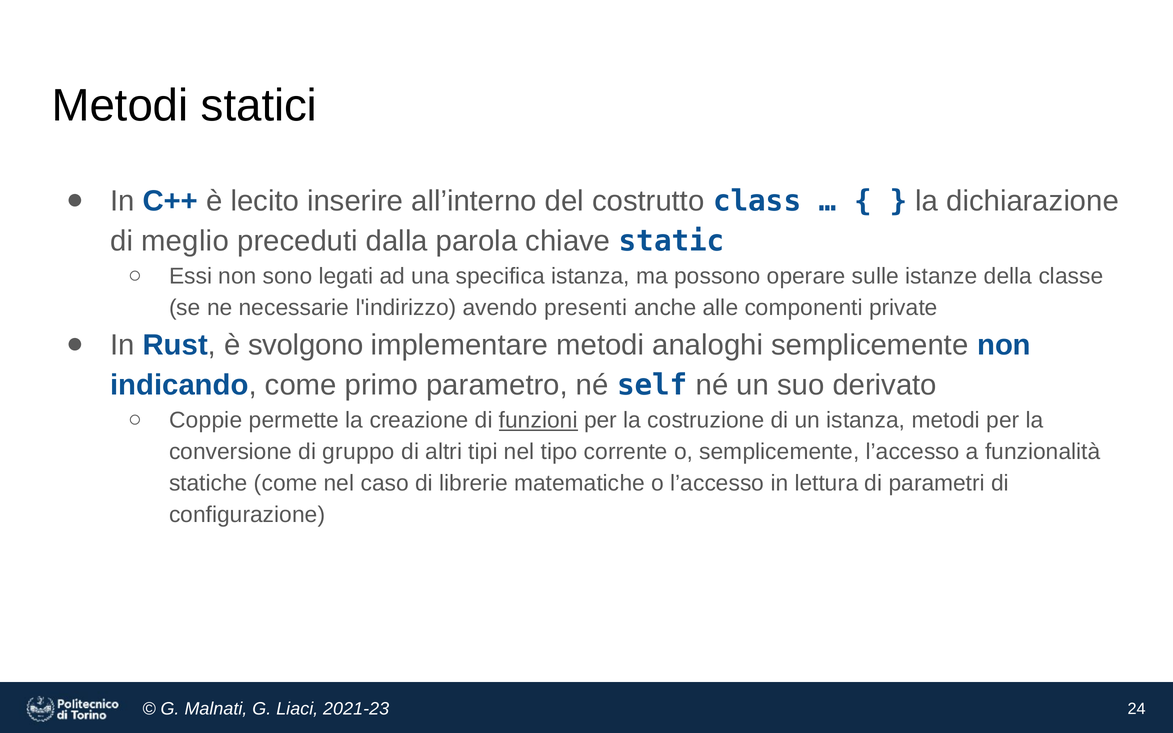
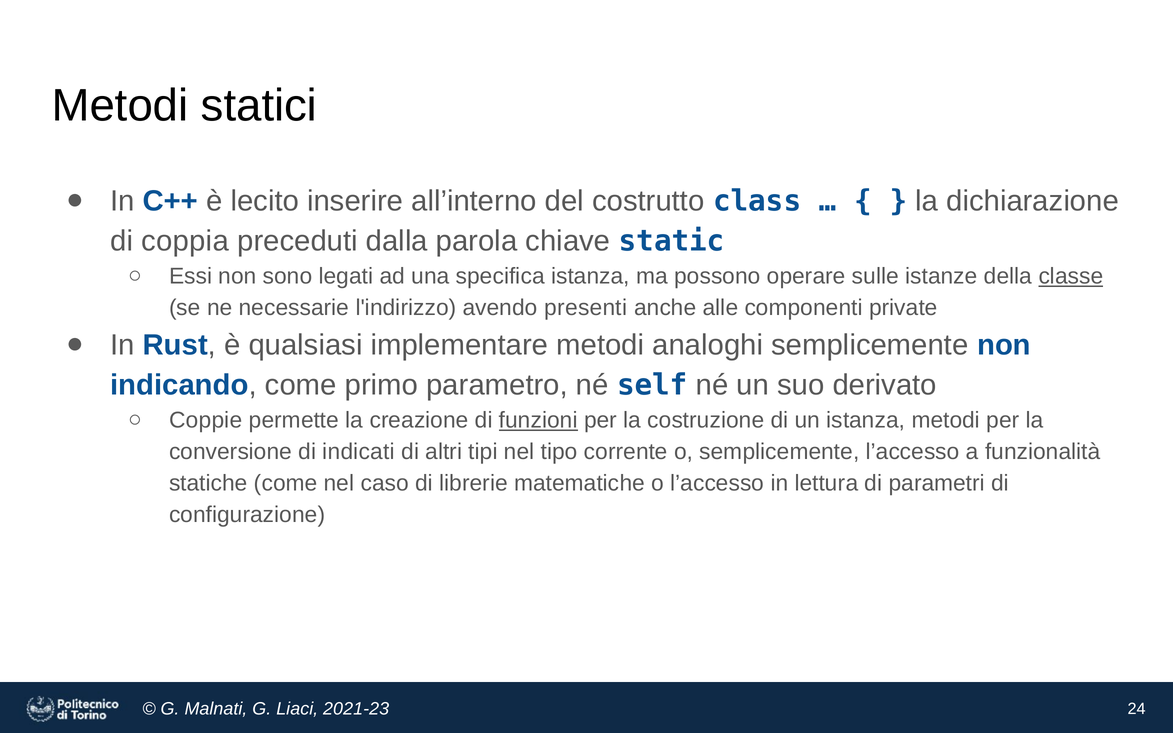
meglio: meglio -> coppia
classe underline: none -> present
svolgono: svolgono -> qualsiasi
gruppo: gruppo -> indicati
